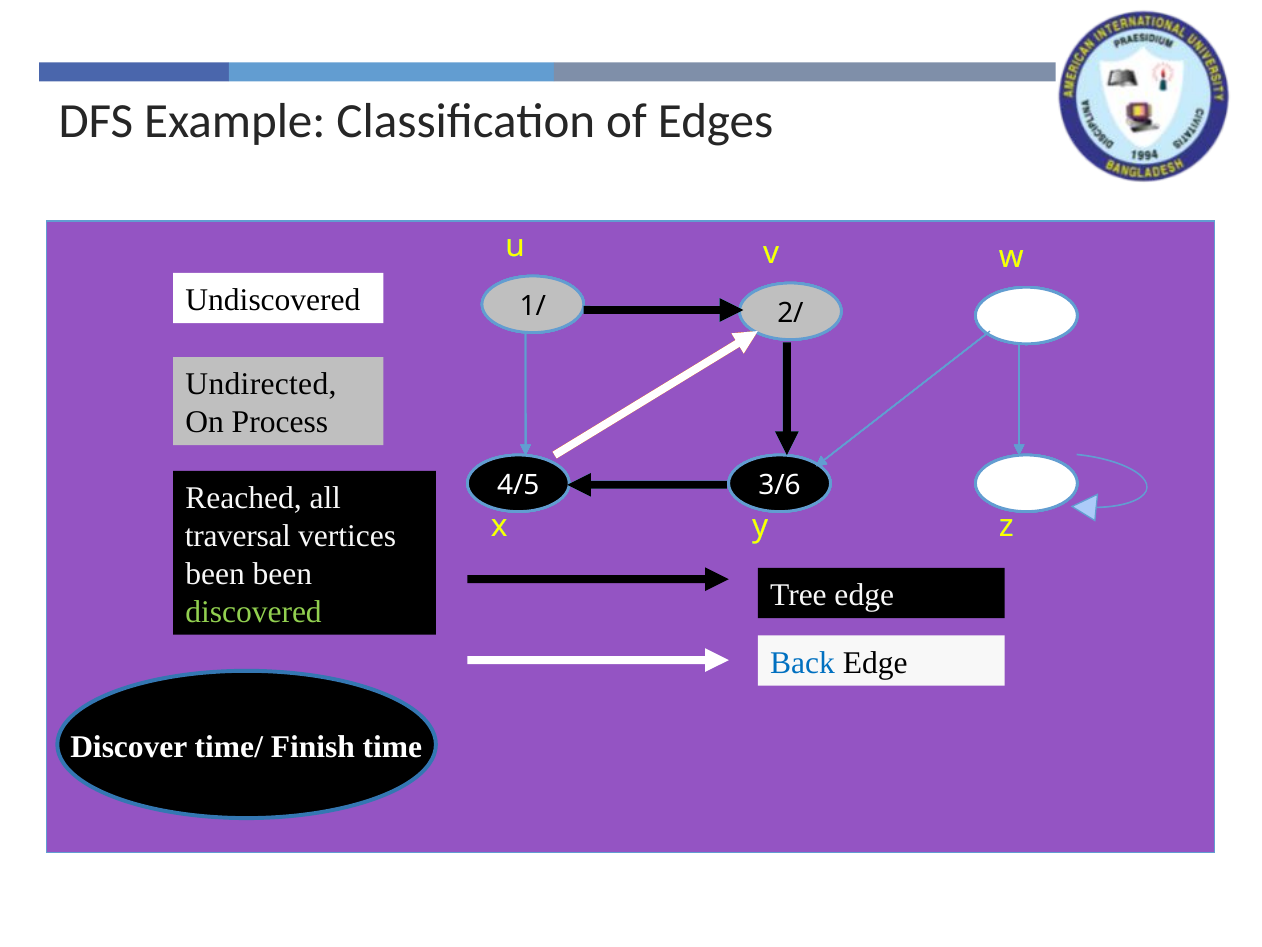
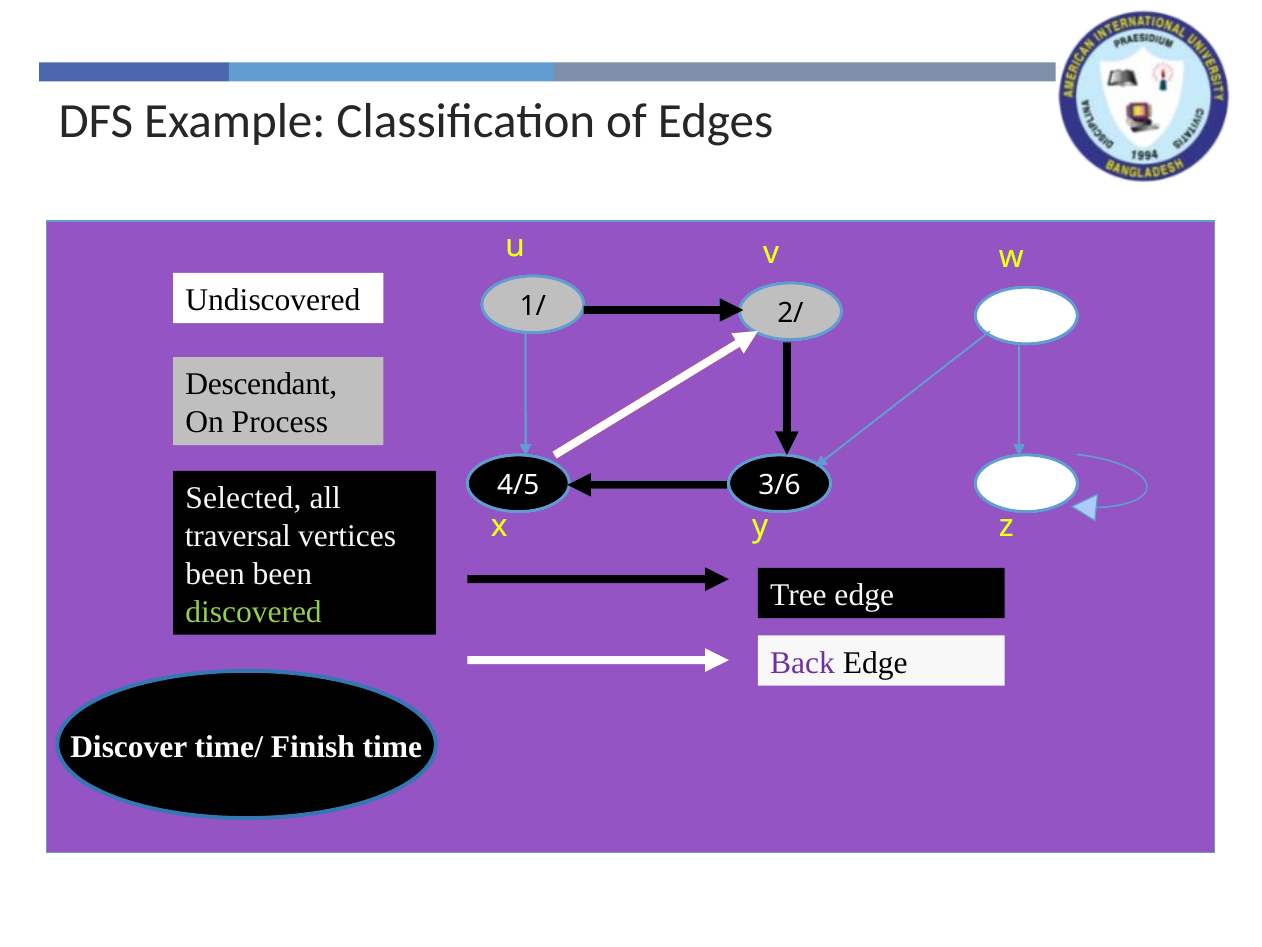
Undirected: Undirected -> Descendant
Reached: Reached -> Selected
Back colour: blue -> purple
